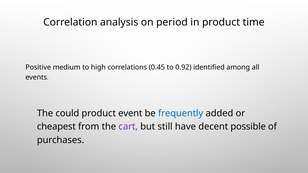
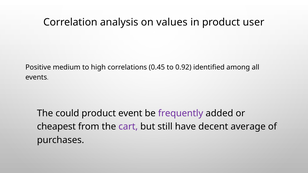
period: period -> values
time: time -> user
frequently colour: blue -> purple
possible: possible -> average
